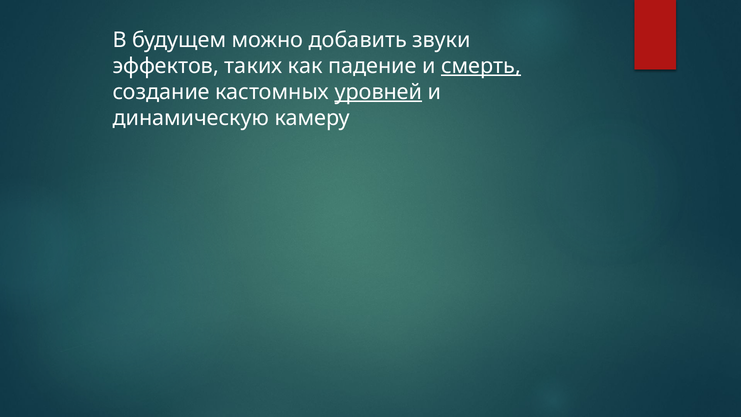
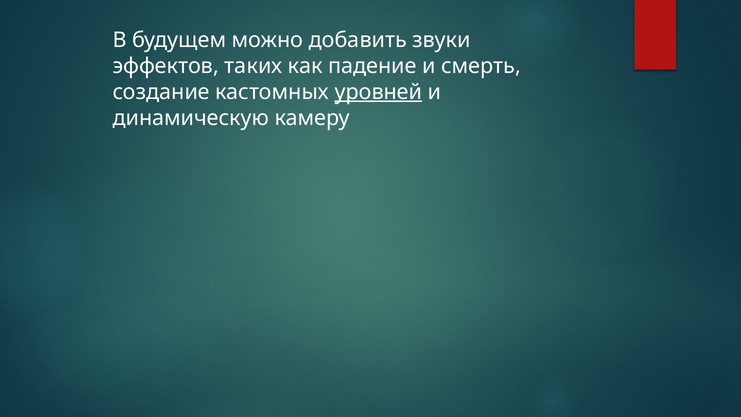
смерть underline: present -> none
